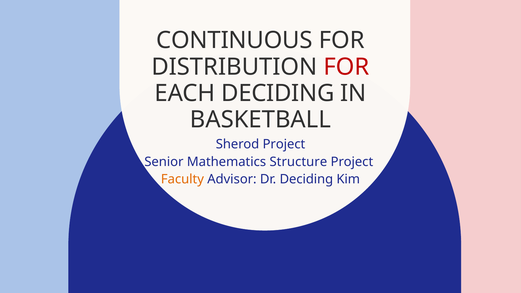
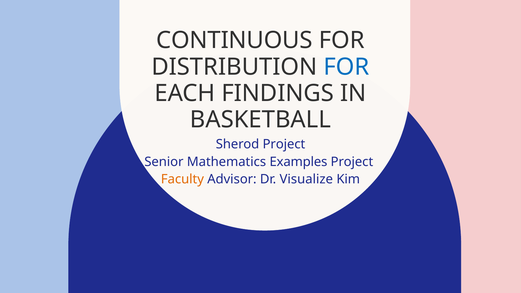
FOR at (346, 67) colour: red -> blue
EACH DECIDING: DECIDING -> FINDINGS
Structure: Structure -> Examples
Dr Deciding: Deciding -> Visualize
